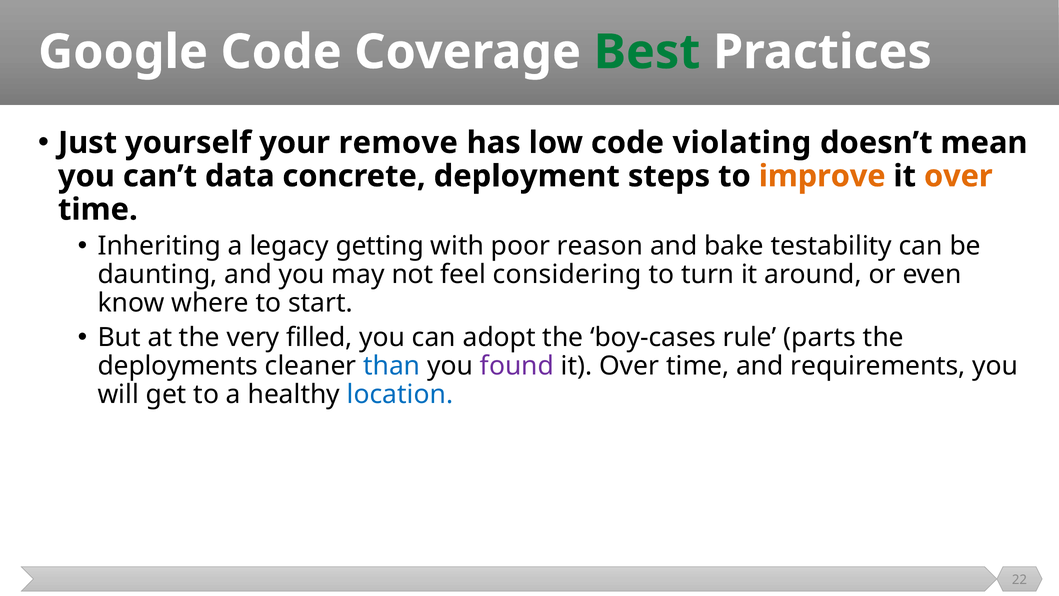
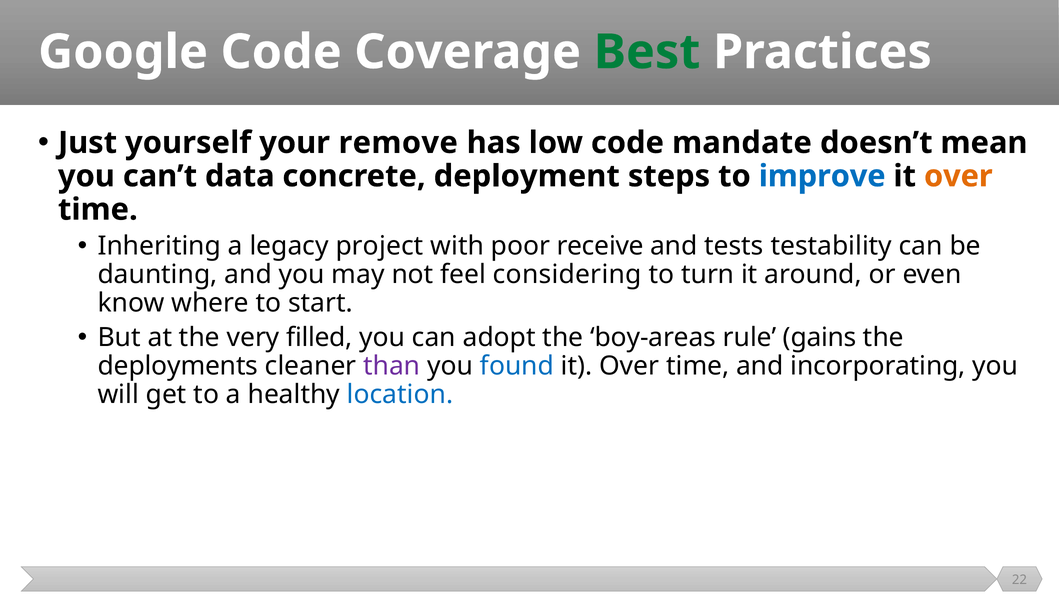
violating: violating -> mandate
improve colour: orange -> blue
getting: getting -> project
reason: reason -> receive
bake: bake -> tests
boy-cases: boy-cases -> boy-areas
parts: parts -> gains
than colour: blue -> purple
found colour: purple -> blue
requirements: requirements -> incorporating
